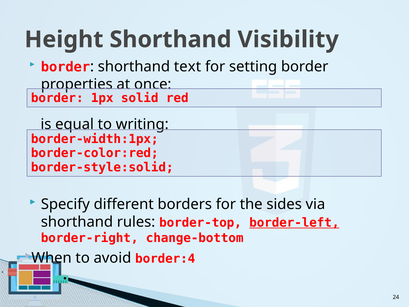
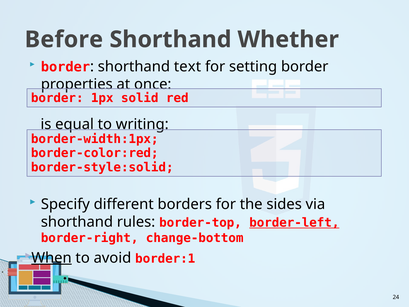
Height: Height -> Before
Visibility: Visibility -> Whether
When underline: none -> present
border:4: border:4 -> border:1
